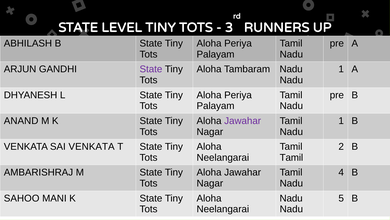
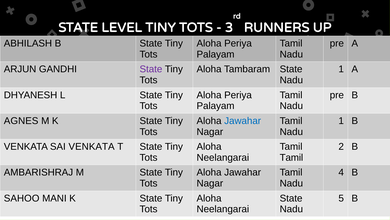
Tambaram Nadu: Nadu -> State
ANAND: ANAND -> AGNES
Jawahar at (243, 121) colour: purple -> blue
Nadu at (291, 198): Nadu -> State
